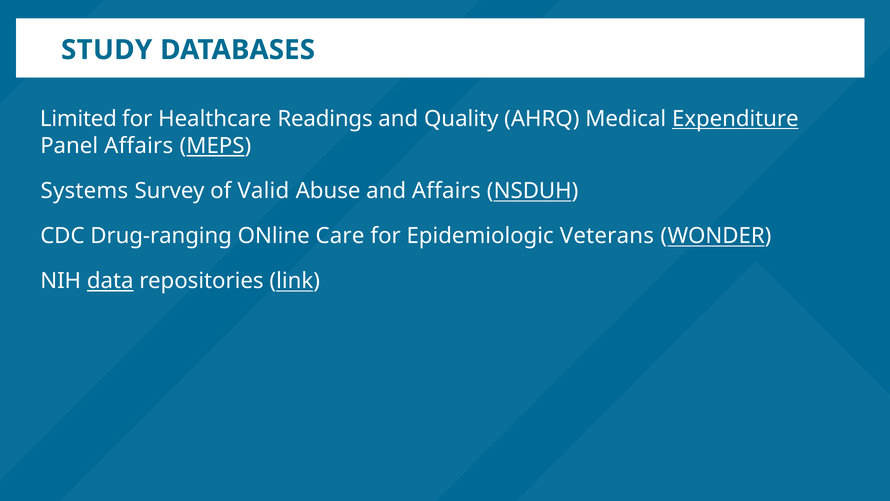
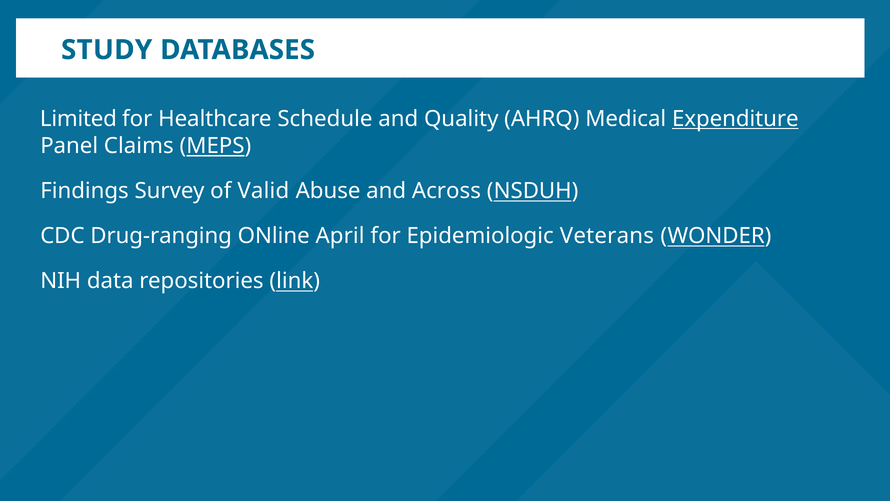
Readings: Readings -> Schedule
Panel Affairs: Affairs -> Claims
Systems: Systems -> Findings
and Affairs: Affairs -> Across
Care: Care -> April
data underline: present -> none
